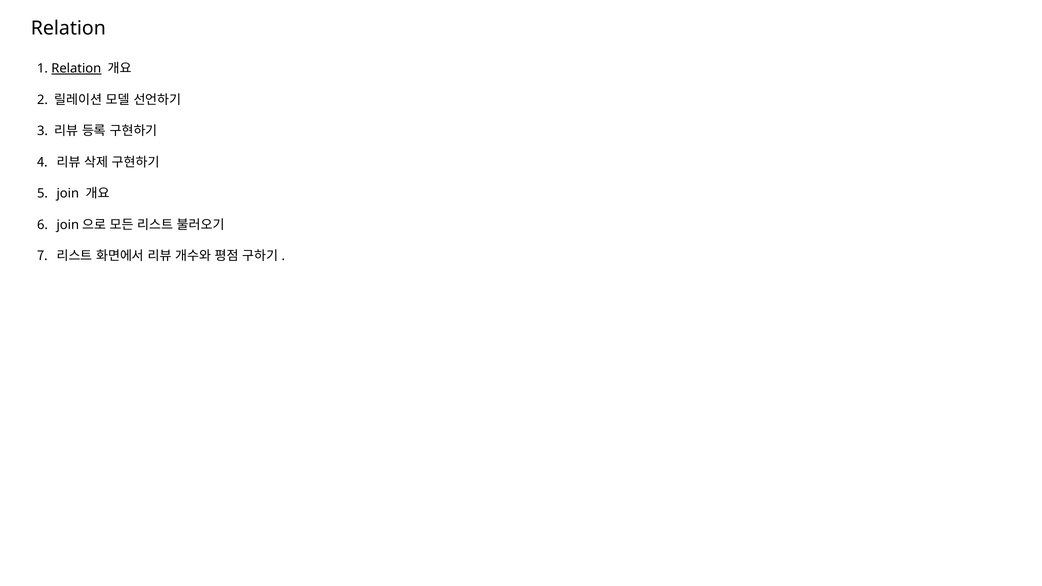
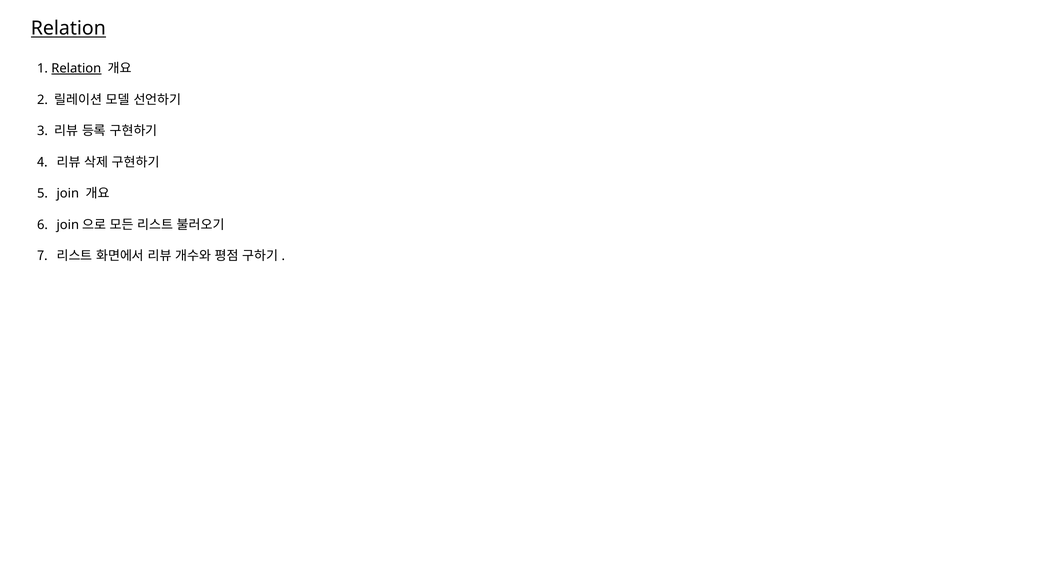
Relation at (68, 28) underline: none -> present
